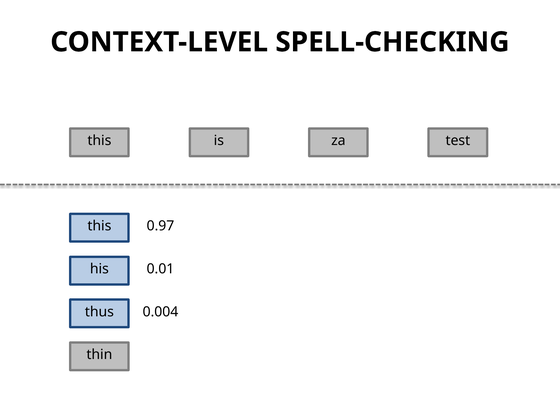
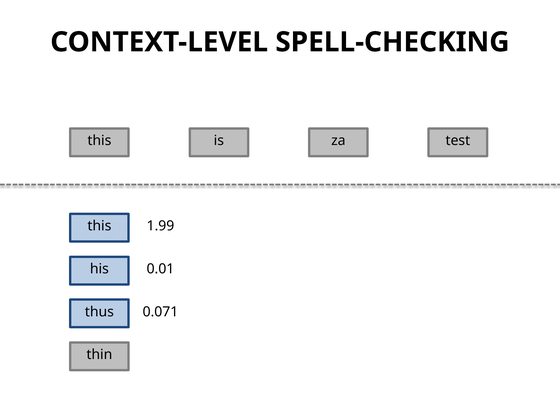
0.97: 0.97 -> 1.99
0.004: 0.004 -> 0.071
